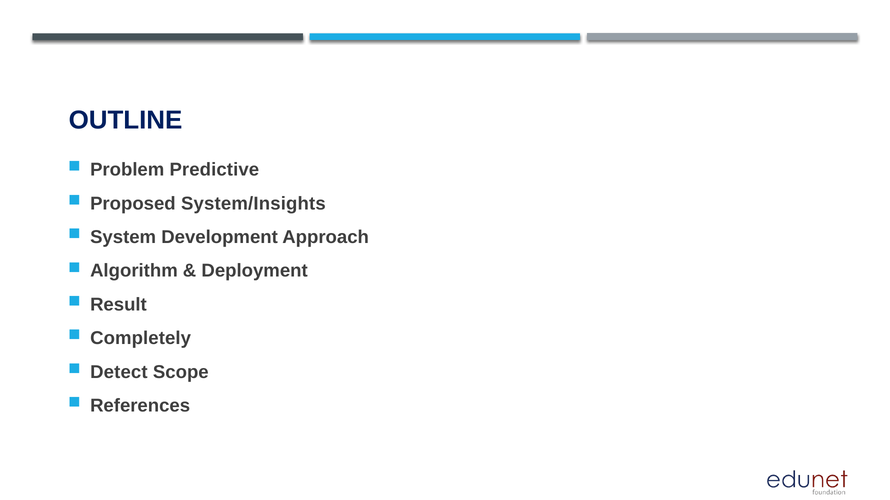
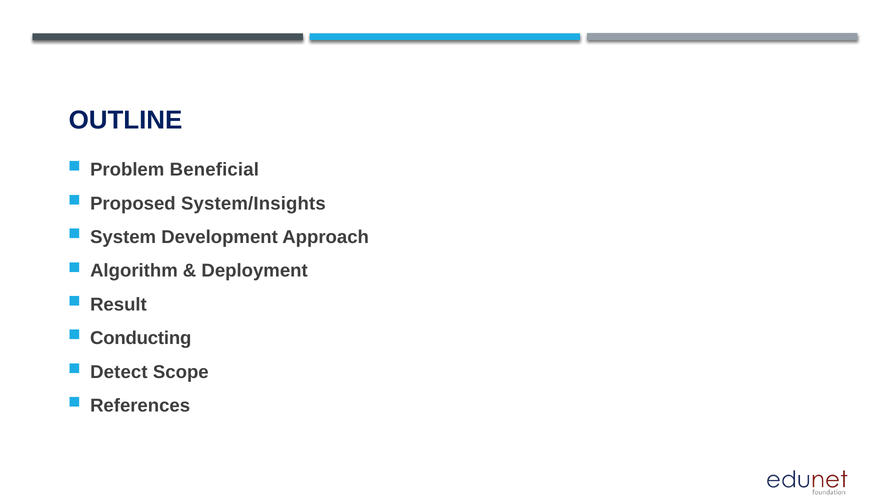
Predictive: Predictive -> Beneficial
Completely: Completely -> Conducting
